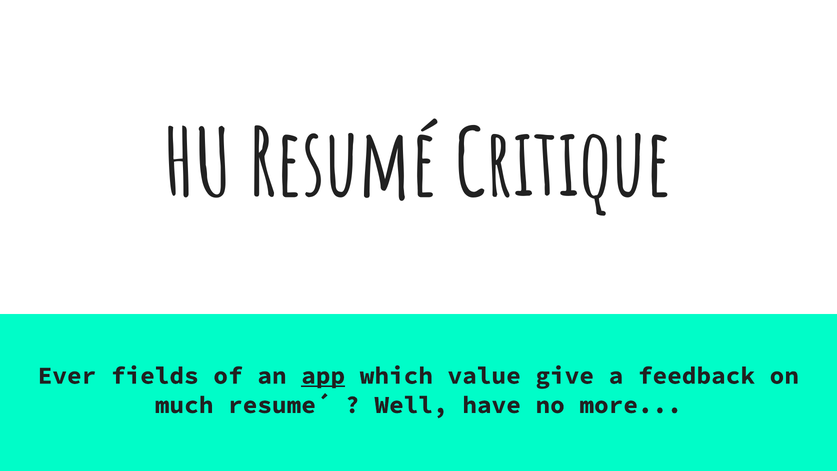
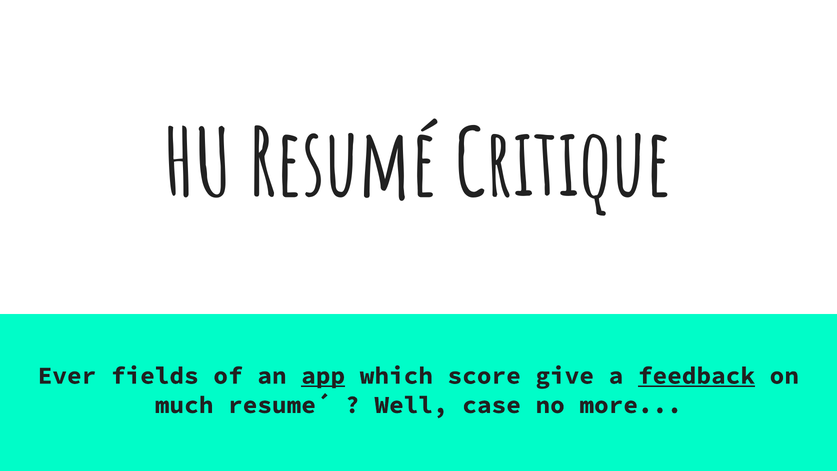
value: value -> score
feedback underline: none -> present
have: have -> case
